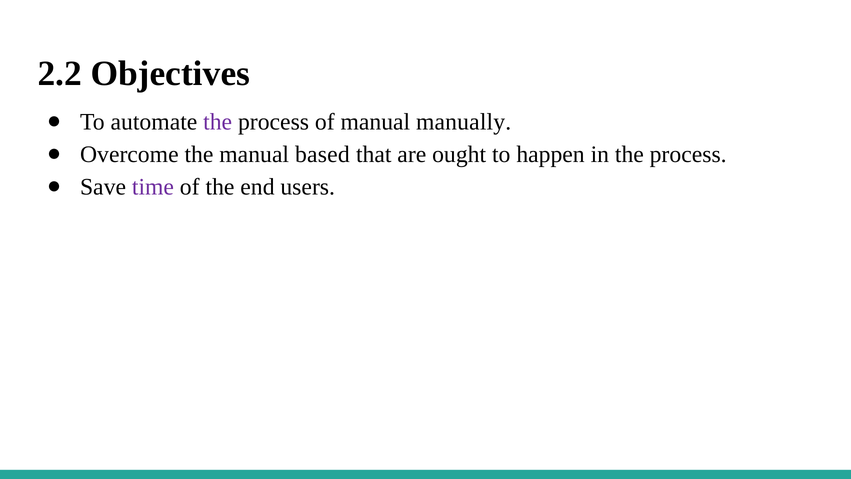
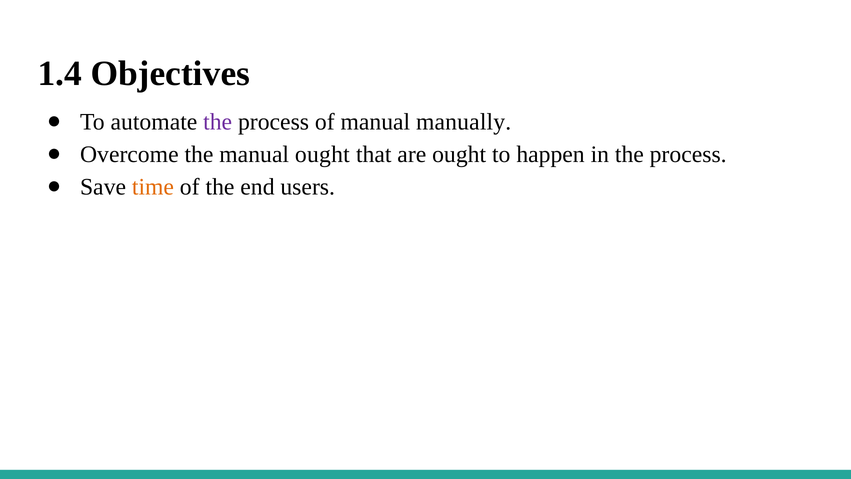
2.2: 2.2 -> 1.4
manual based: based -> ought
time colour: purple -> orange
